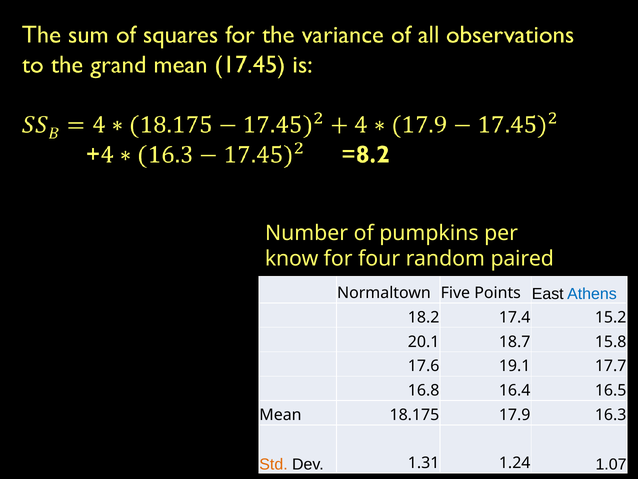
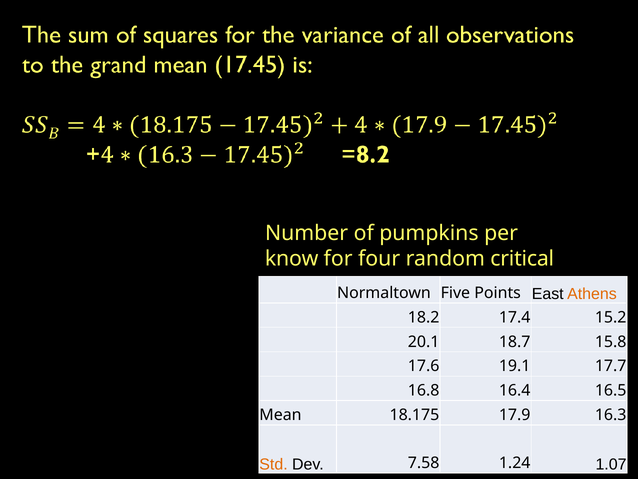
paired: paired -> critical
Athens colour: blue -> orange
1.31: 1.31 -> 7.58
